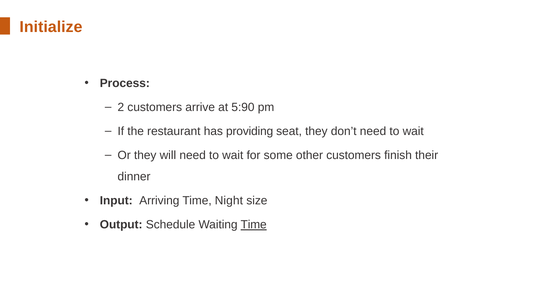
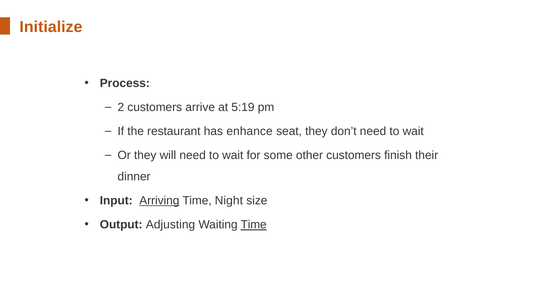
5:90: 5:90 -> 5:19
providing: providing -> enhance
Arriving underline: none -> present
Schedule: Schedule -> Adjusting
